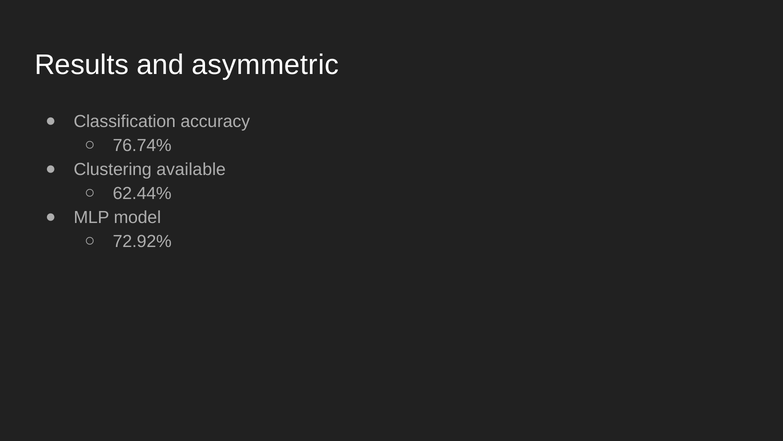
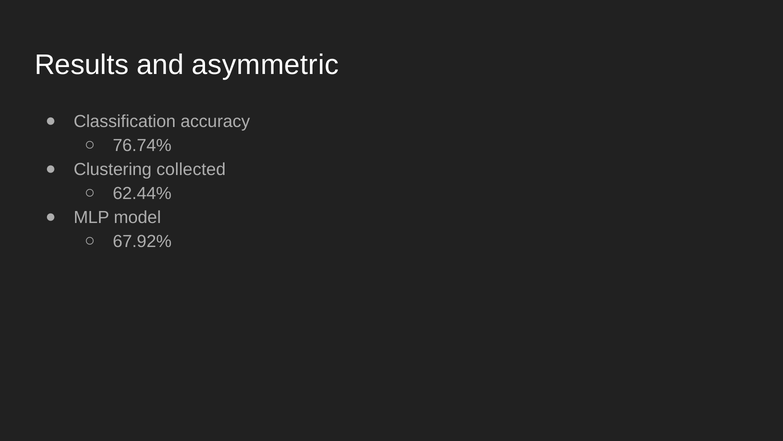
available: available -> collected
72.92%: 72.92% -> 67.92%
